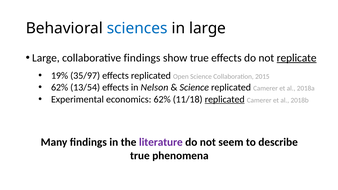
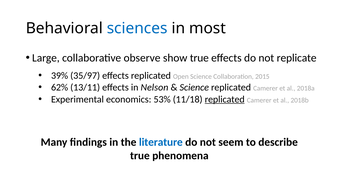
in large: large -> most
collaborative findings: findings -> observe
replicate underline: present -> none
19%: 19% -> 39%
13/54: 13/54 -> 13/11
economics 62%: 62% -> 53%
literature colour: purple -> blue
